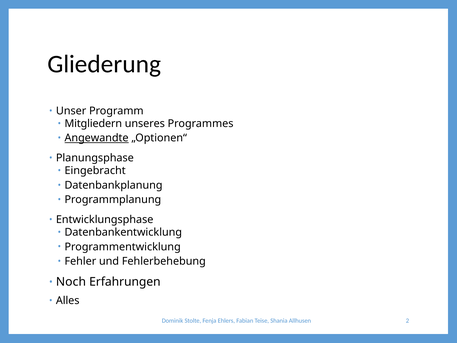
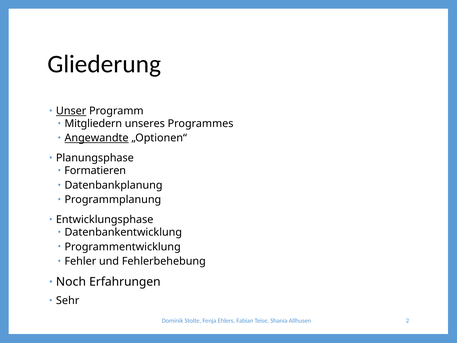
Unser underline: none -> present
Eingebracht: Eingebracht -> Formatieren
Alles: Alles -> Sehr
